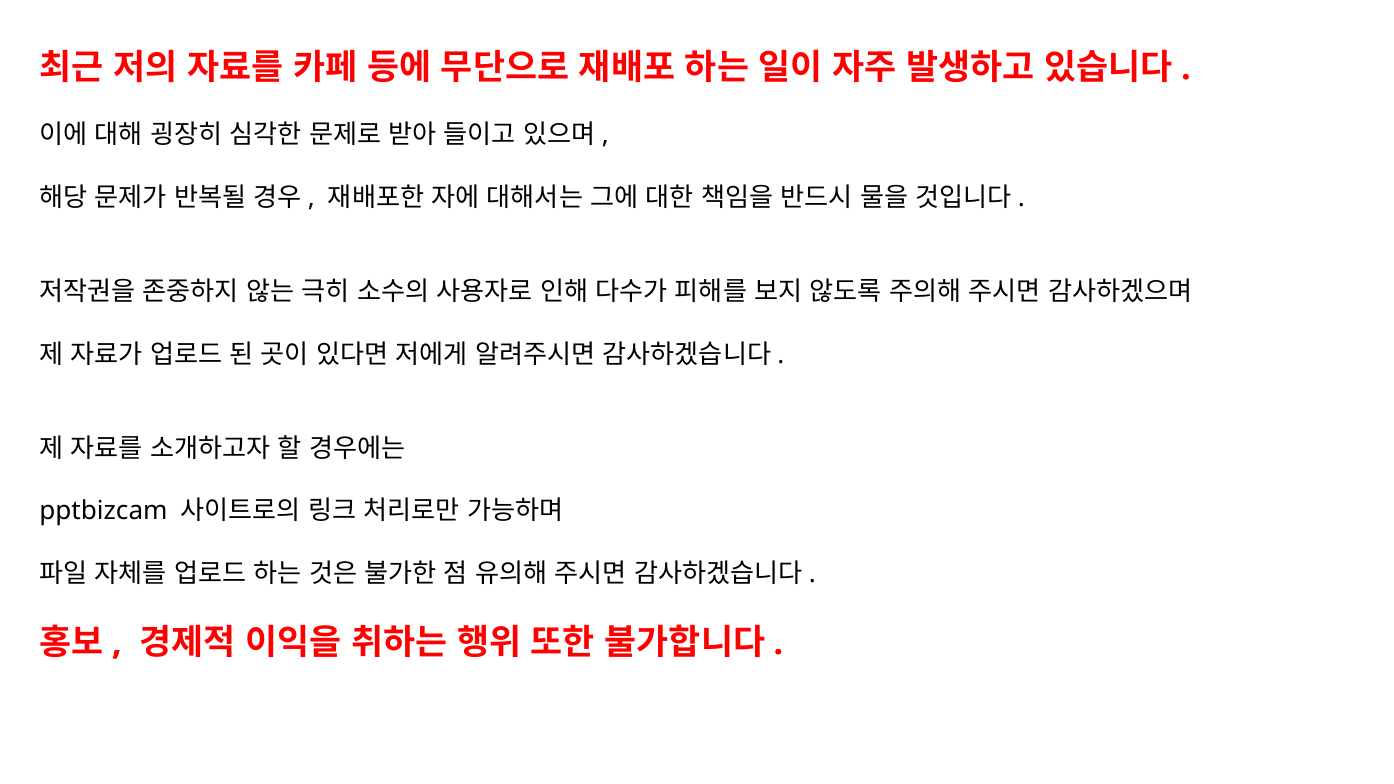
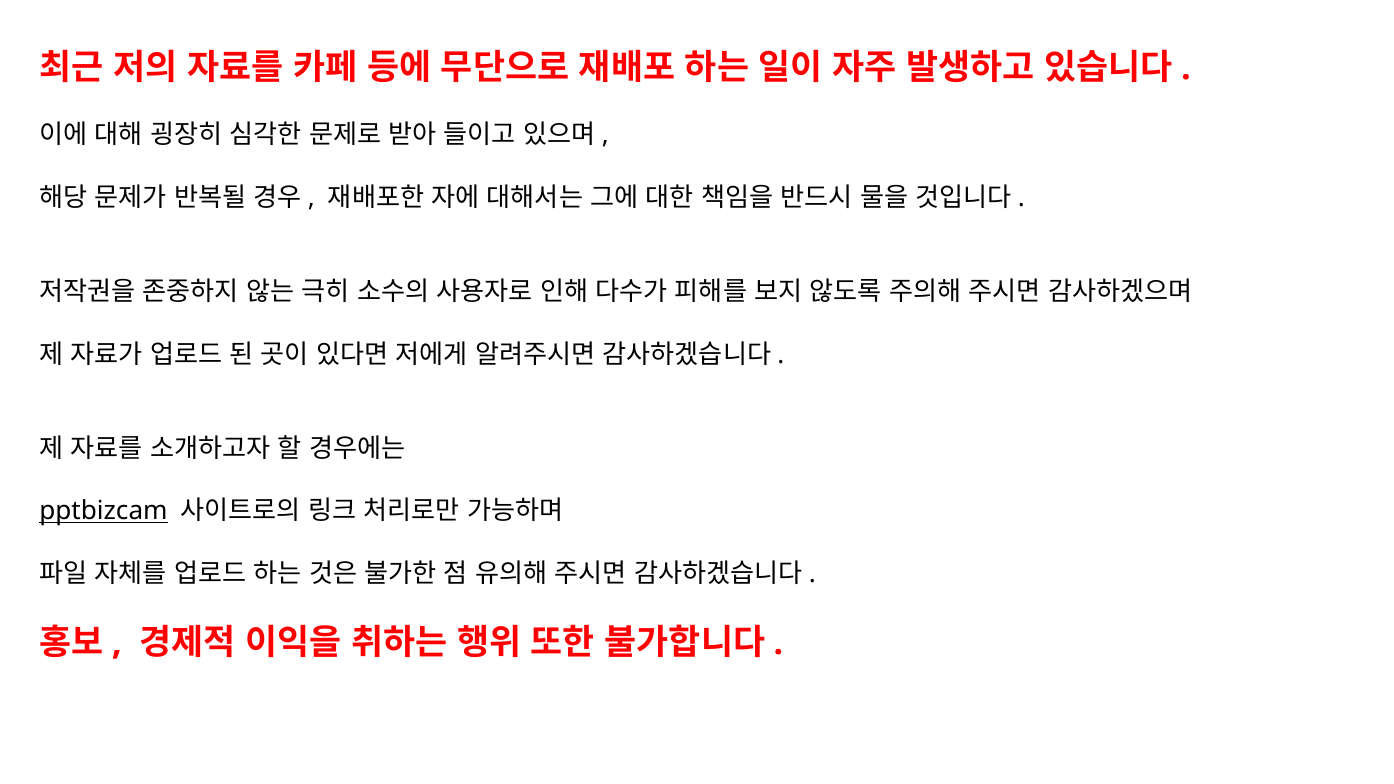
pptbizcam underline: none -> present
